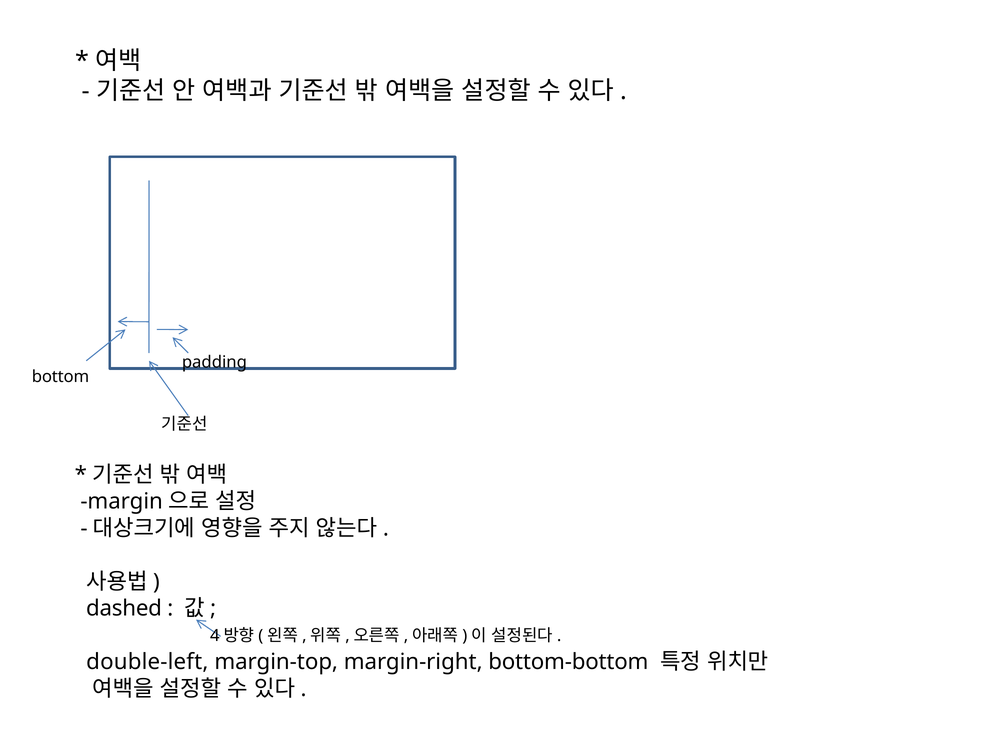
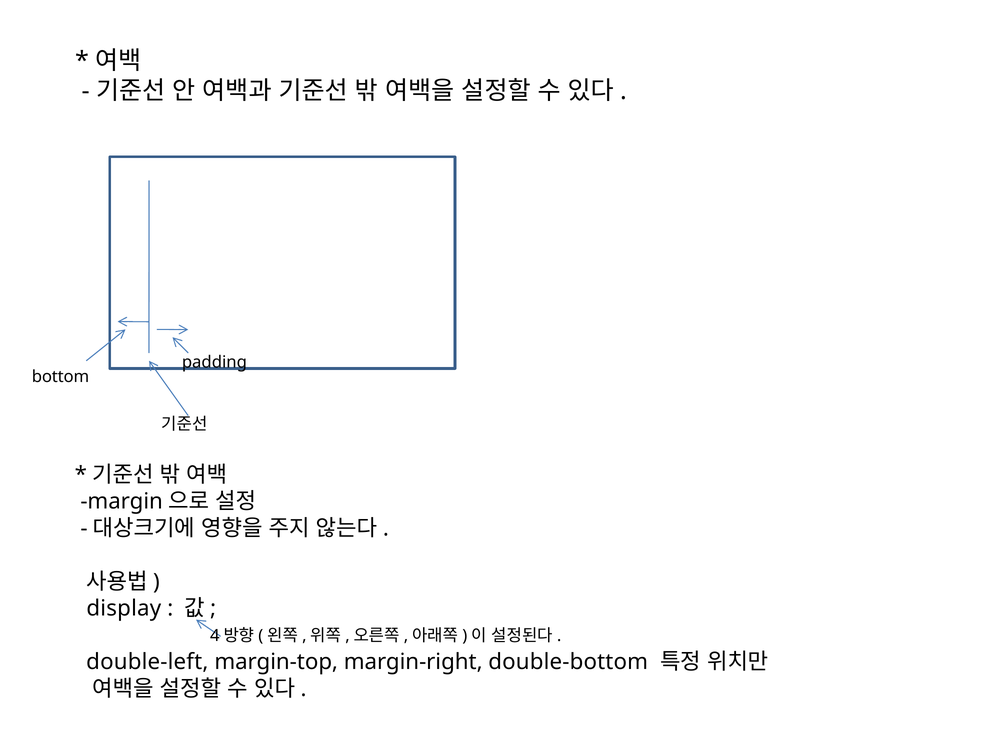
dashed: dashed -> display
bottom-bottom: bottom-bottom -> double-bottom
